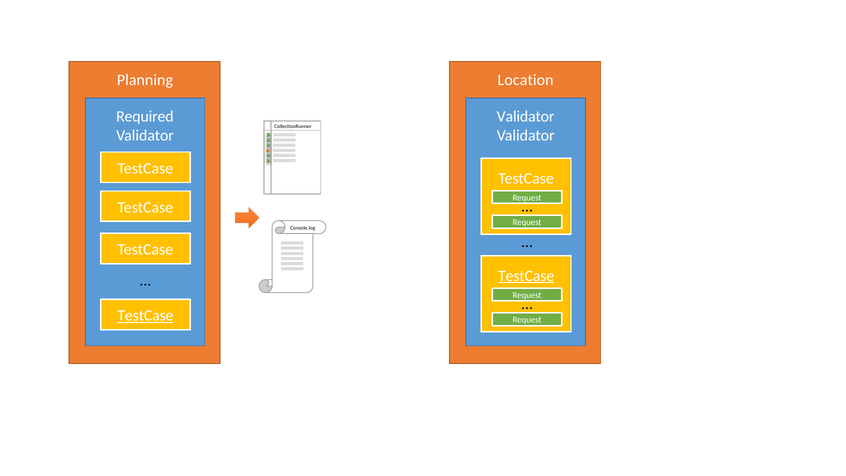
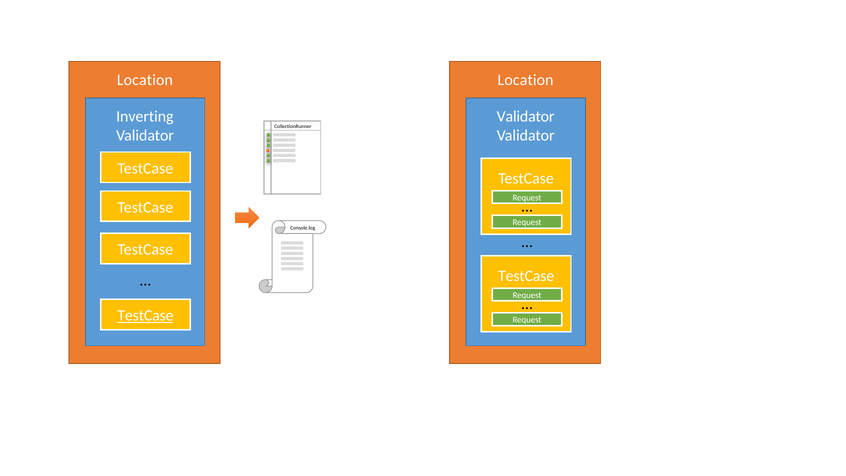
Planning at (145, 80): Planning -> Location
Required: Required -> Inverting
TestCase at (526, 276) underline: present -> none
